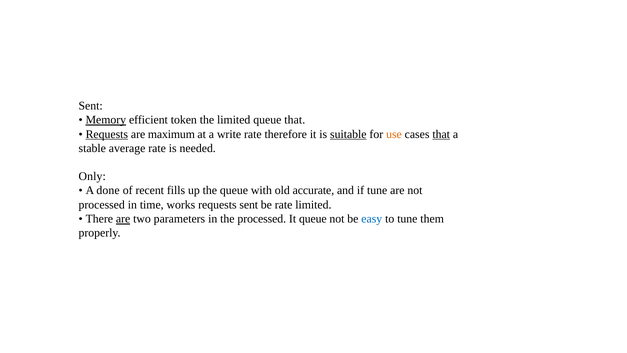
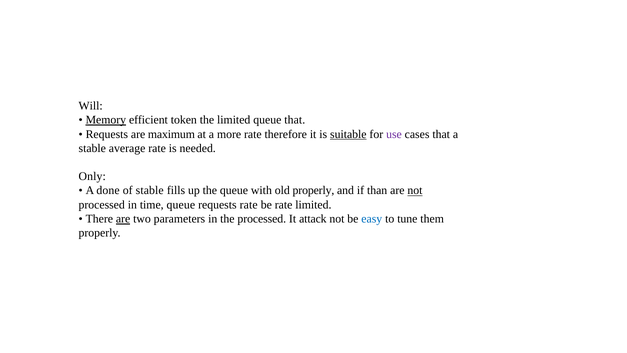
Sent at (91, 106): Sent -> Will
Requests at (107, 134) underline: present -> none
write: write -> more
use colour: orange -> purple
that at (441, 134) underline: present -> none
of recent: recent -> stable
old accurate: accurate -> properly
if tune: tune -> than
not at (415, 190) underline: none -> present
time works: works -> queue
requests sent: sent -> rate
It queue: queue -> attack
